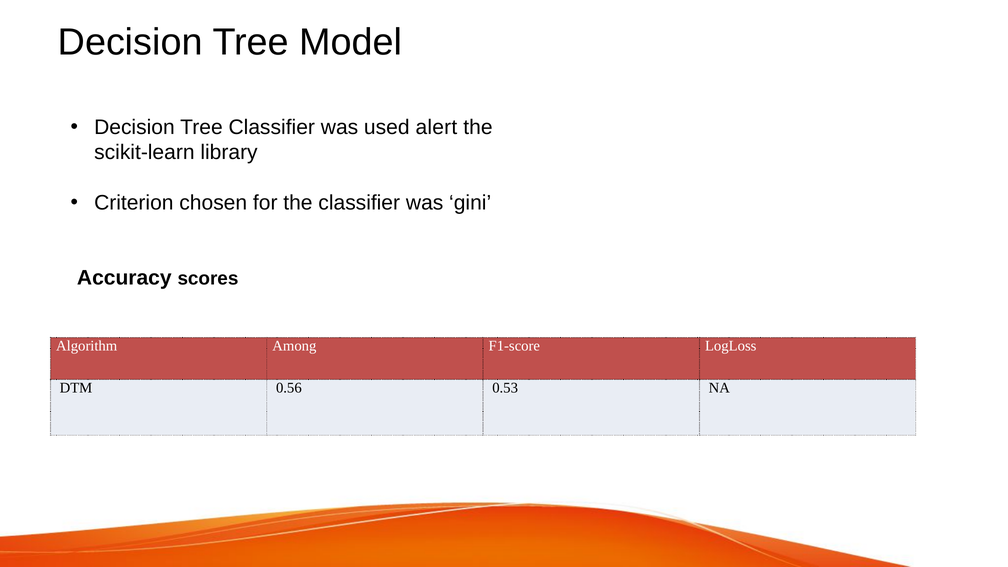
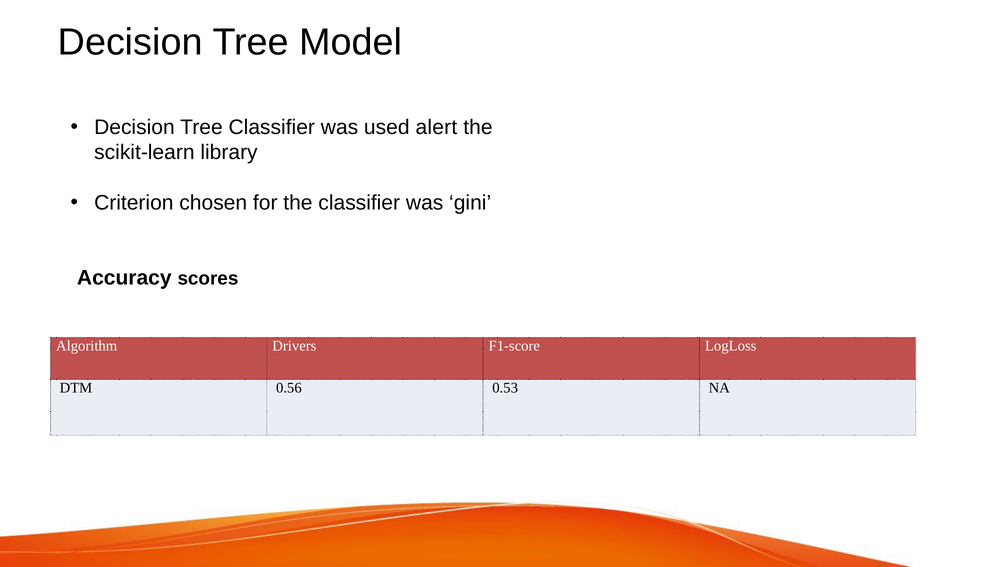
Among: Among -> Drivers
